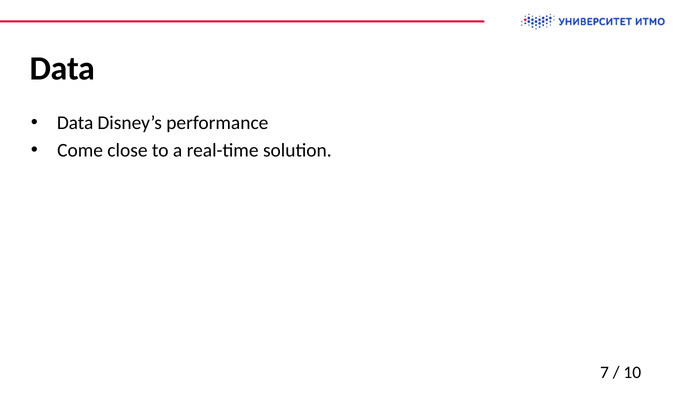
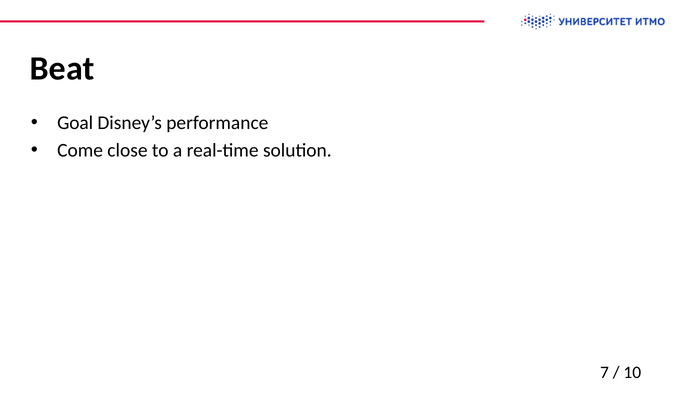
Data at (62, 69): Data -> Beat
Data at (75, 123): Data -> Goal
